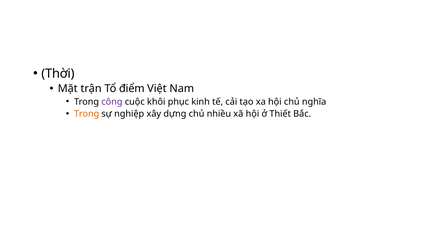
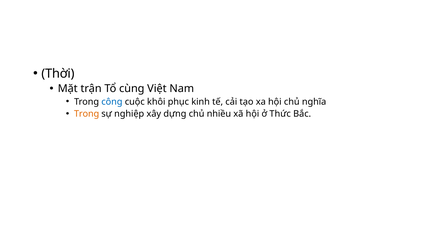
điểm: điểm -> cùng
công colour: purple -> blue
Thiết: Thiết -> Thức
